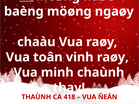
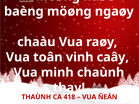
vinh raøy: raøy -> caây
